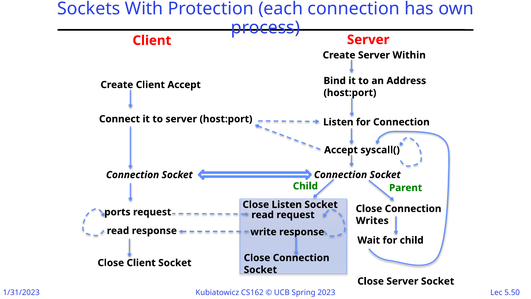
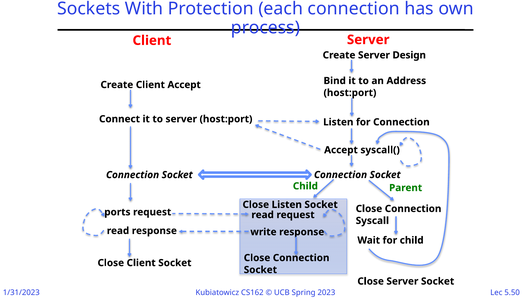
Within: Within -> Design
Writes: Writes -> Syscall
